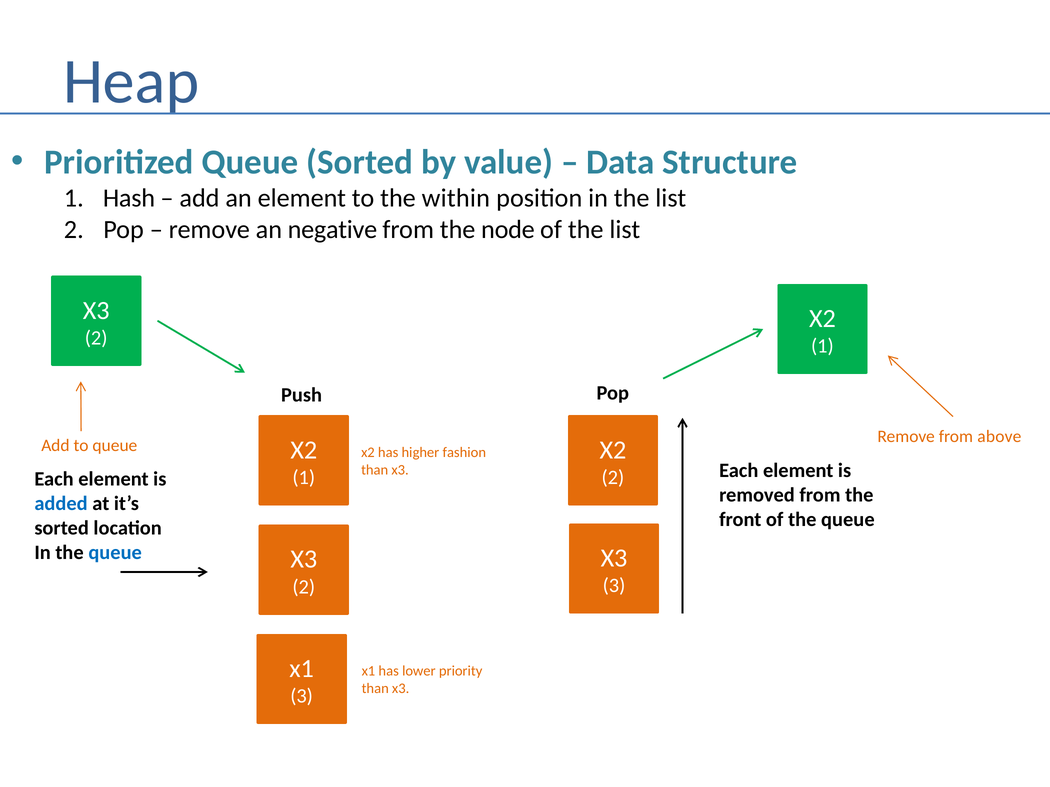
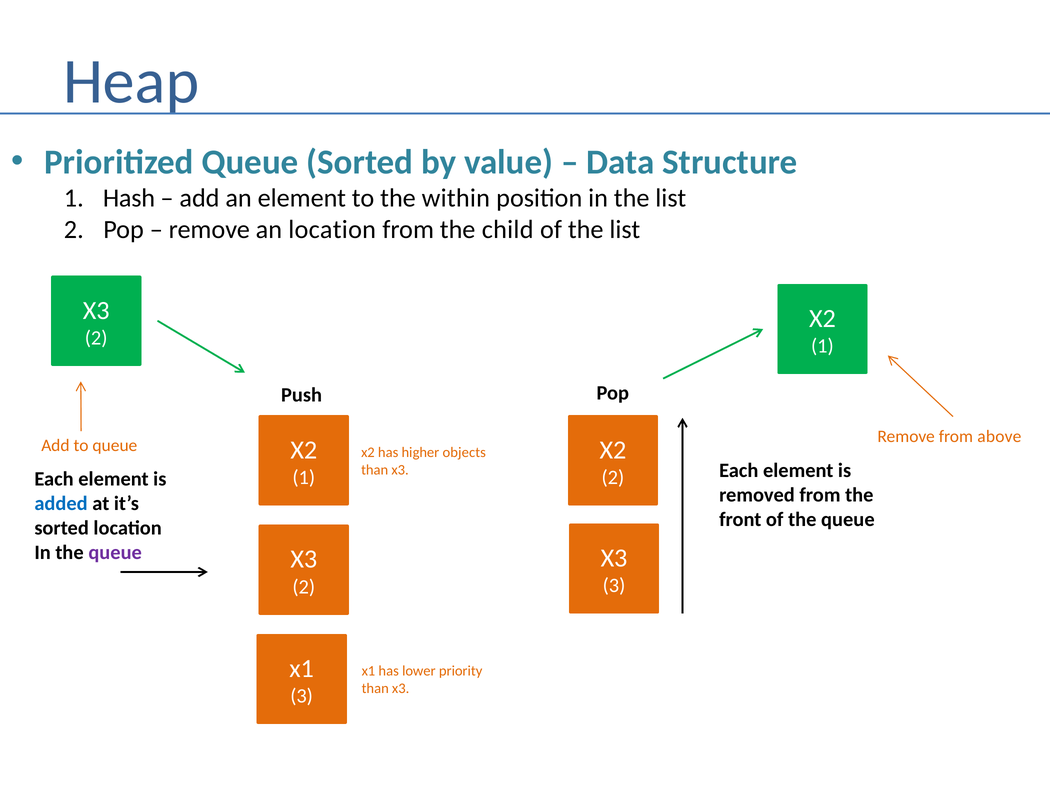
an negative: negative -> location
node: node -> child
fashion: fashion -> objects
queue at (115, 553) colour: blue -> purple
